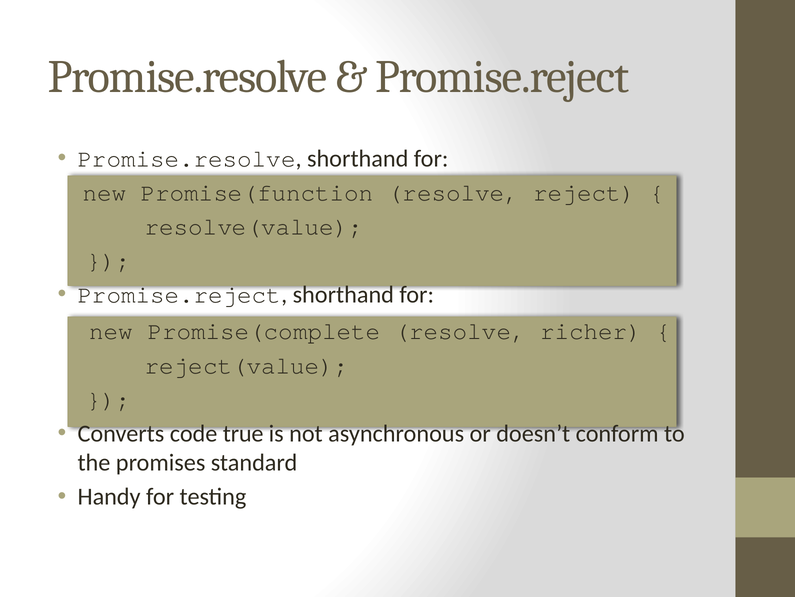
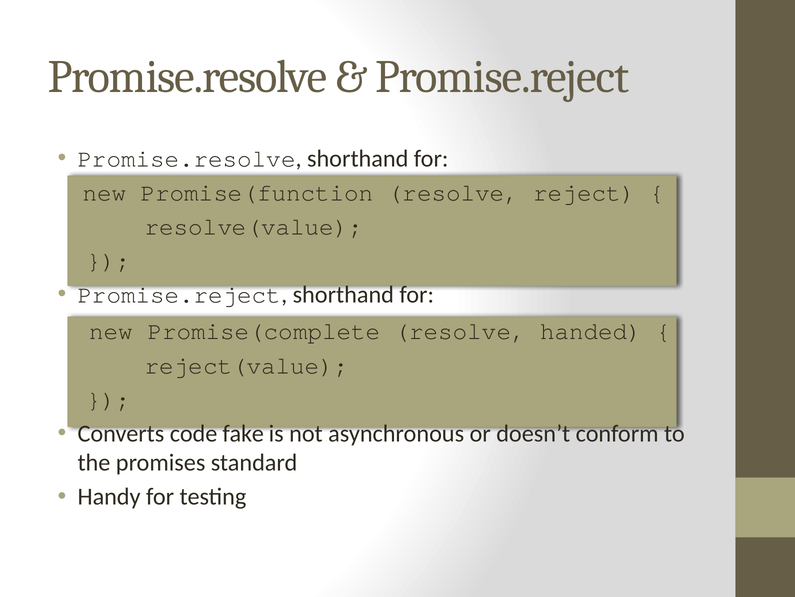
richer: richer -> handed
true: true -> fake
